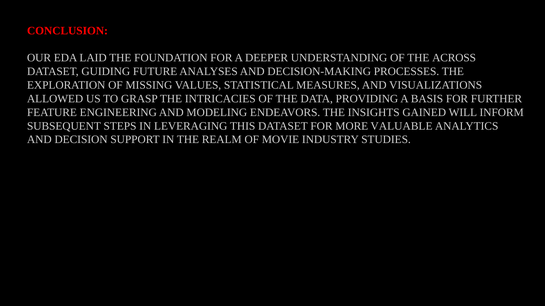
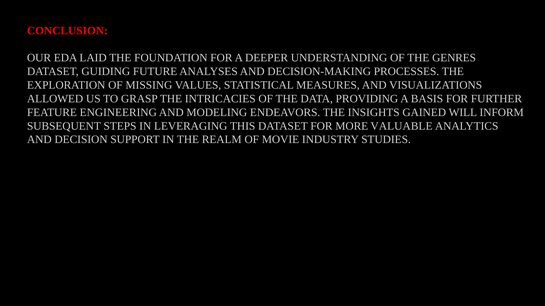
ACROSS: ACROSS -> GENRES
